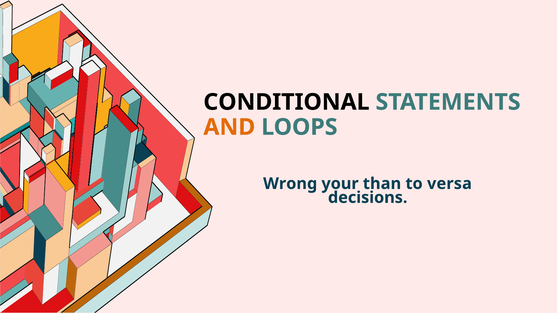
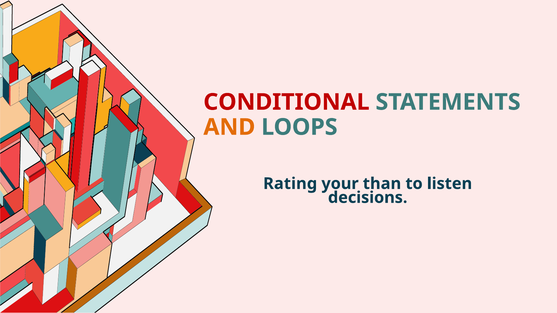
CONDITIONAL colour: black -> red
Wrong: Wrong -> Rating
versa: versa -> listen
